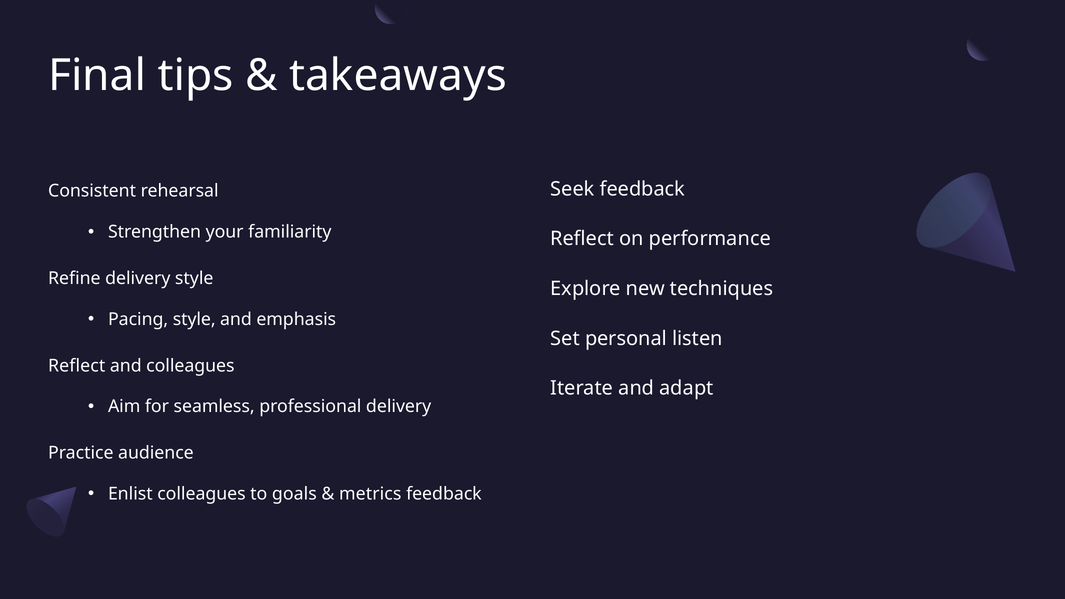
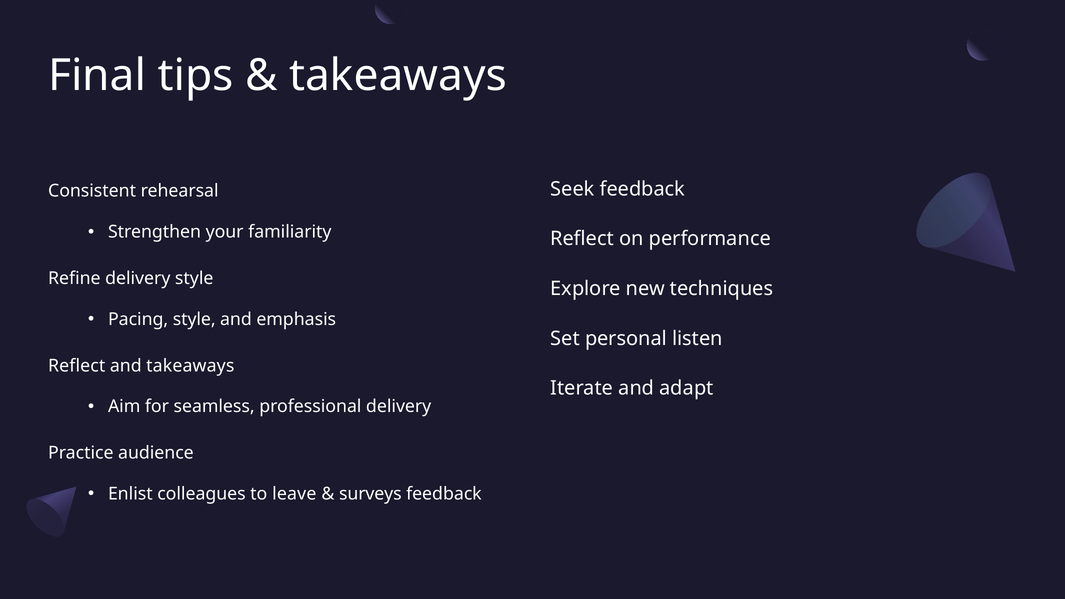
and colleagues: colleagues -> takeaways
goals: goals -> leave
metrics: metrics -> surveys
